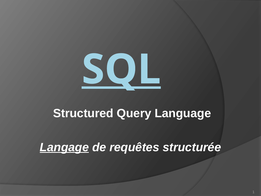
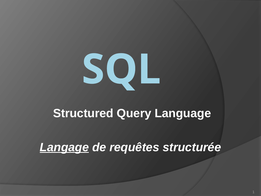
SQL underline: present -> none
